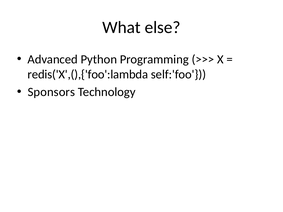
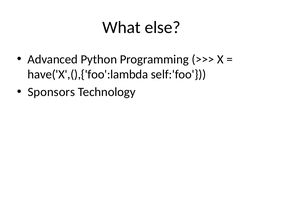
redis('X',(),{'foo':lambda: redis('X',(),{'foo':lambda -> have('X',(),{'foo':lambda
